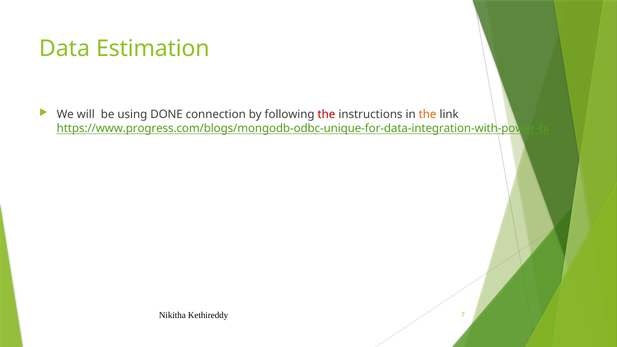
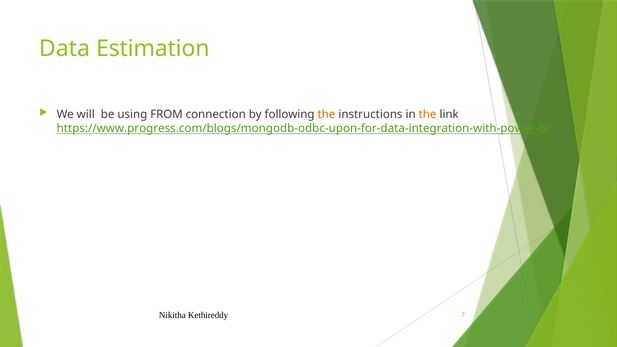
DONE: DONE -> FROM
the at (326, 114) colour: red -> orange
https://www.progress.com/blogs/mongodb-odbc-unique-for-data-integration-with-power-bi: https://www.progress.com/blogs/mongodb-odbc-unique-for-data-integration-with-power-bi -> https://www.progress.com/blogs/mongodb-odbc-upon-for-data-integration-with-power-bi
